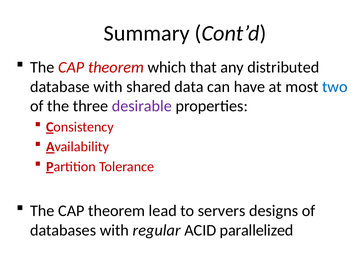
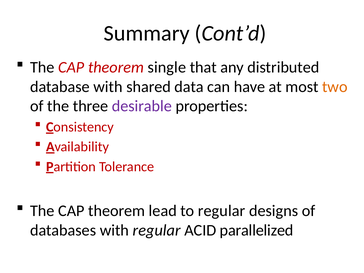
which: which -> single
two colour: blue -> orange
to servers: servers -> regular
